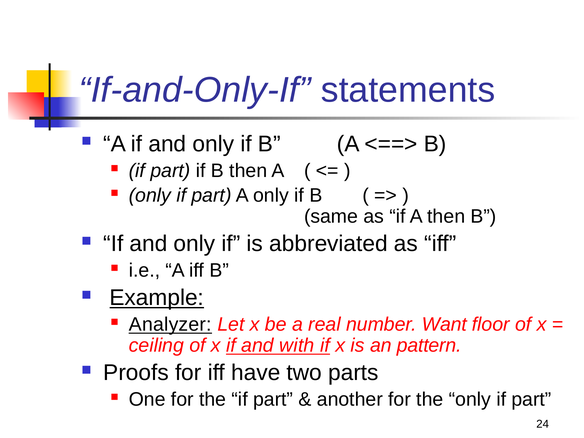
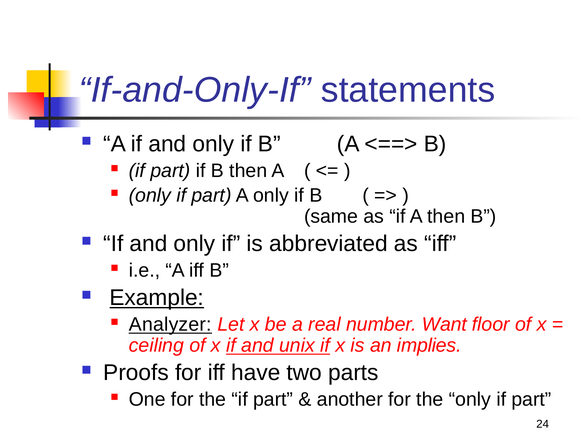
with: with -> unix
pattern: pattern -> implies
